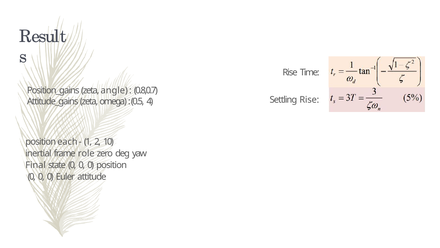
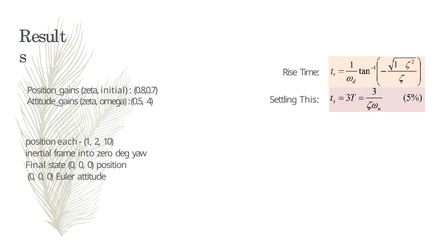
angle: angle -> initial
Settling Rise: Rise -> This
role: role -> into
